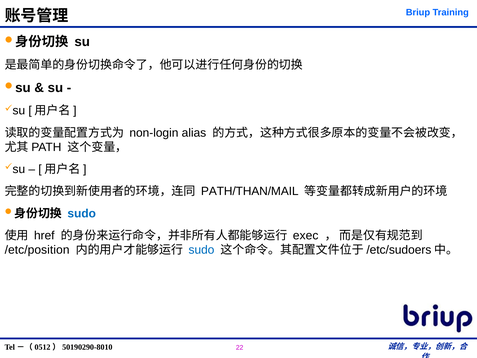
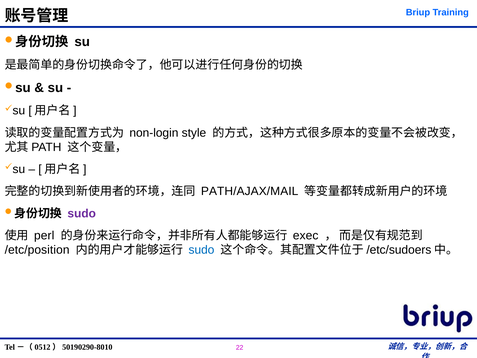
alias: alias -> style
PATH/THAN/MAIL: PATH/THAN/MAIL -> PATH/AJAX/MAIL
sudo at (82, 213) colour: blue -> purple
href: href -> perl
